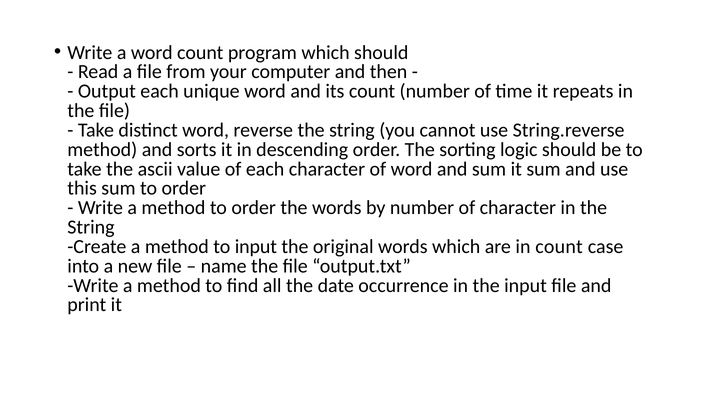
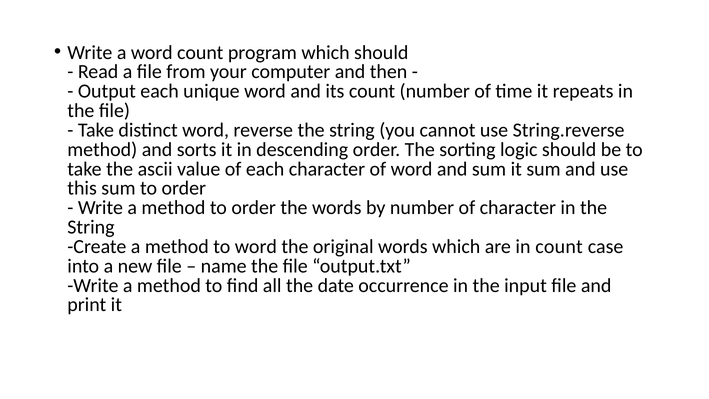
to input: input -> word
